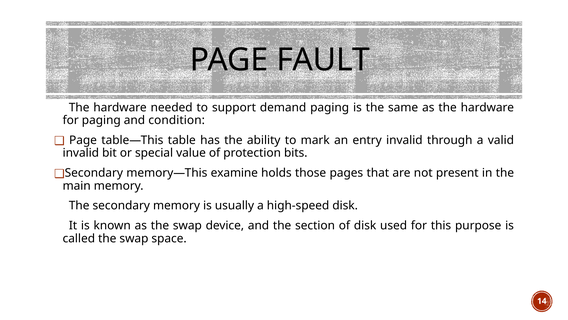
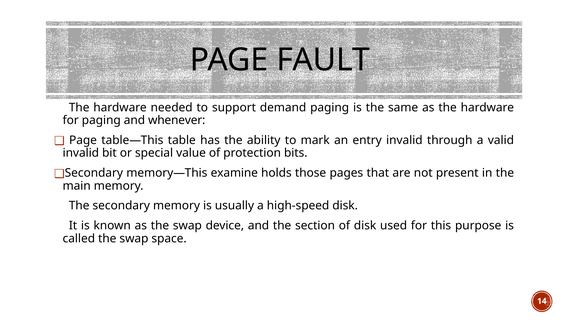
condition: condition -> whenever
